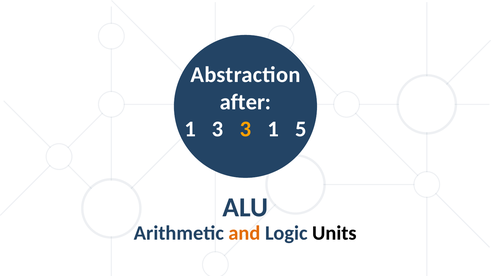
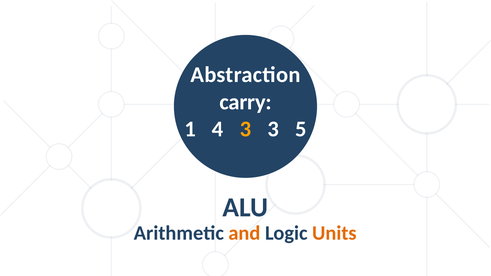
after: after -> carry
1 3: 3 -> 4
3 1: 1 -> 3
Units colour: black -> orange
